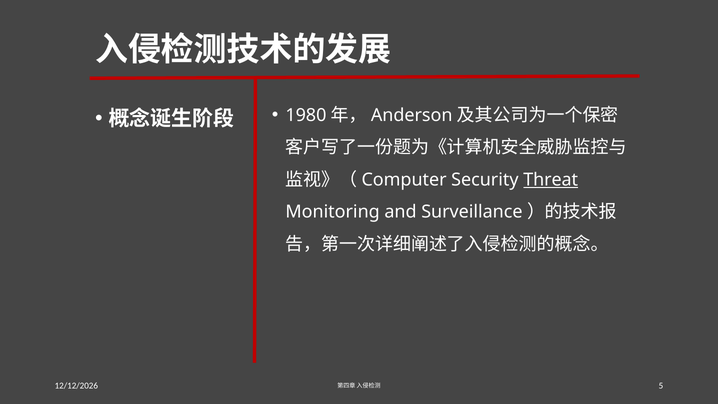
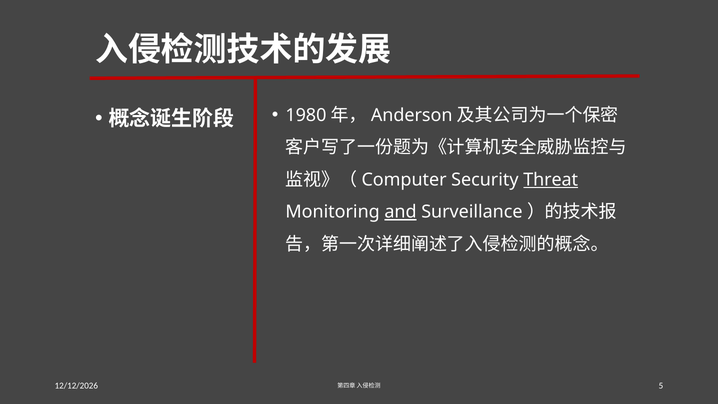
and underline: none -> present
